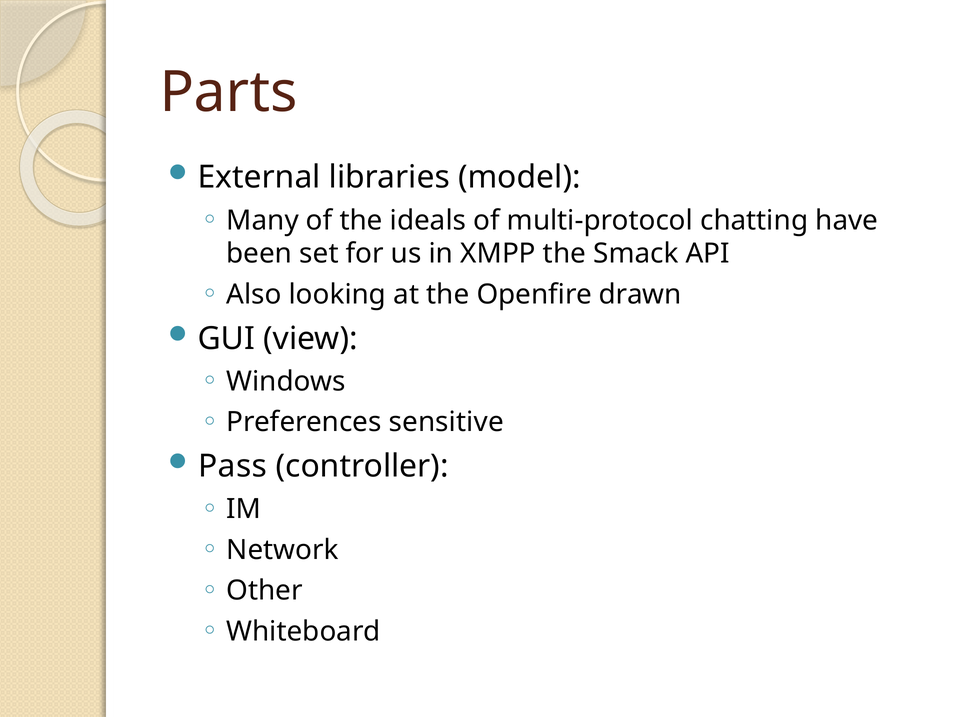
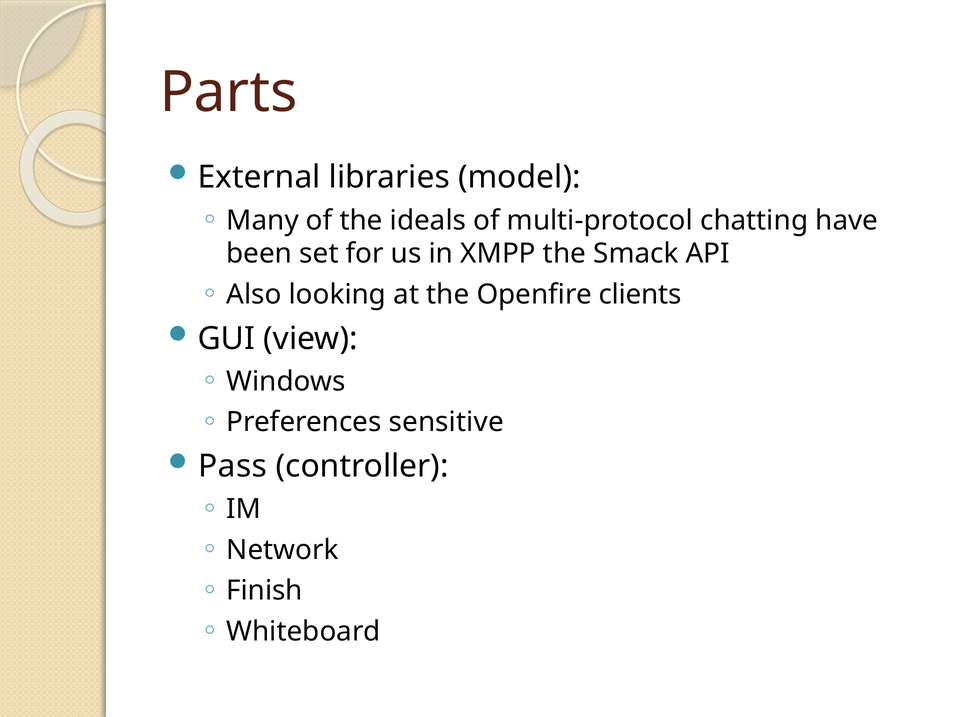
drawn: drawn -> clients
Other: Other -> Finish
